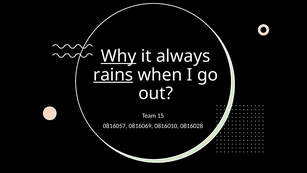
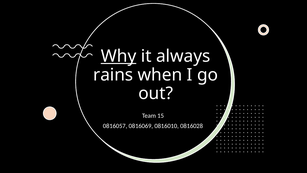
rains underline: present -> none
